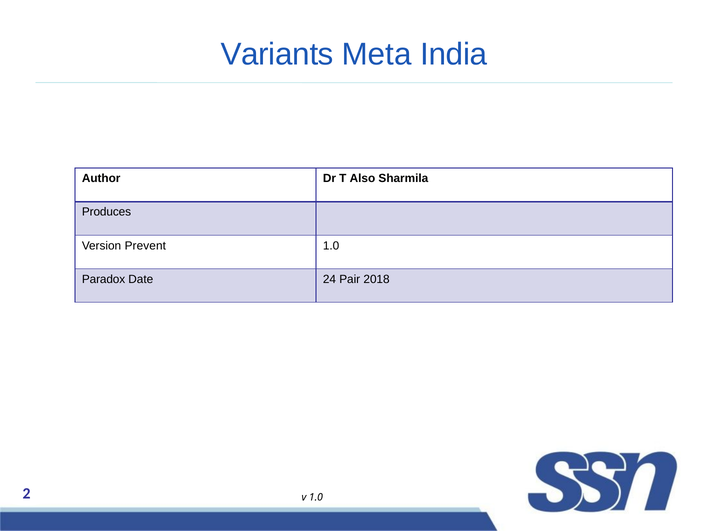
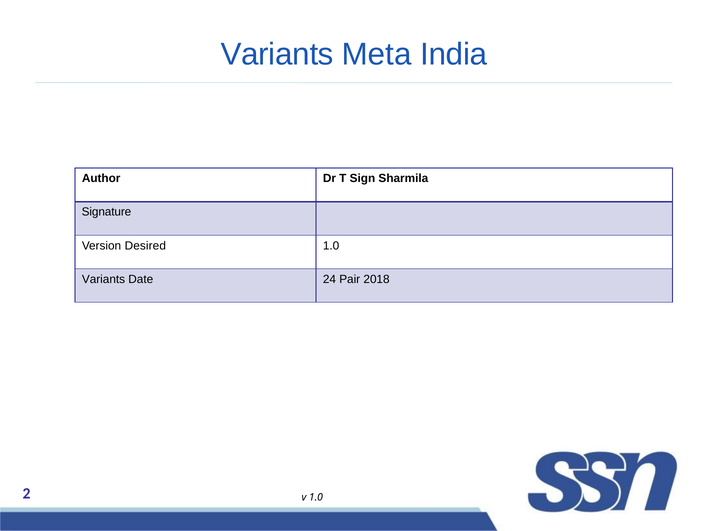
Also: Also -> Sign
Produces: Produces -> Signature
Prevent: Prevent -> Desired
Paradox at (104, 279): Paradox -> Variants
